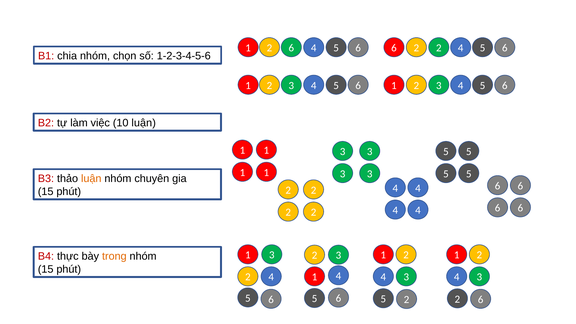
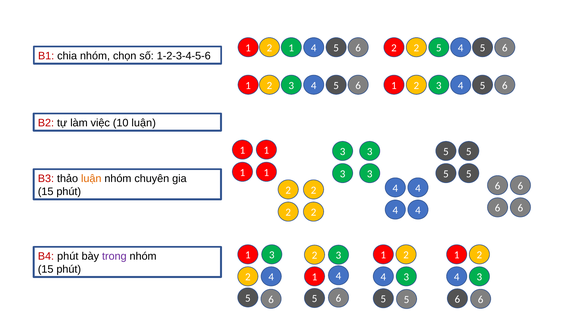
1 2 6: 6 -> 1
4 6: 6 -> 2
2 2: 2 -> 5
B4 thực: thực -> phút
trong colour: orange -> purple
5 5 2: 2 -> 6
6 6 2: 2 -> 5
